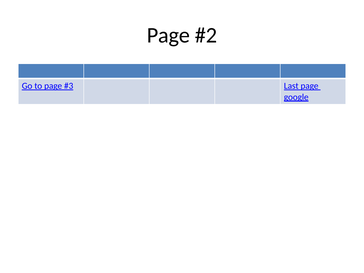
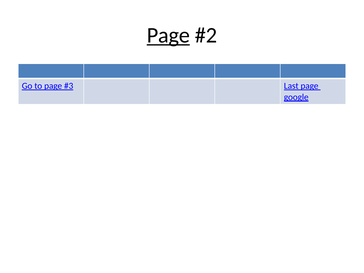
Page at (168, 35) underline: none -> present
